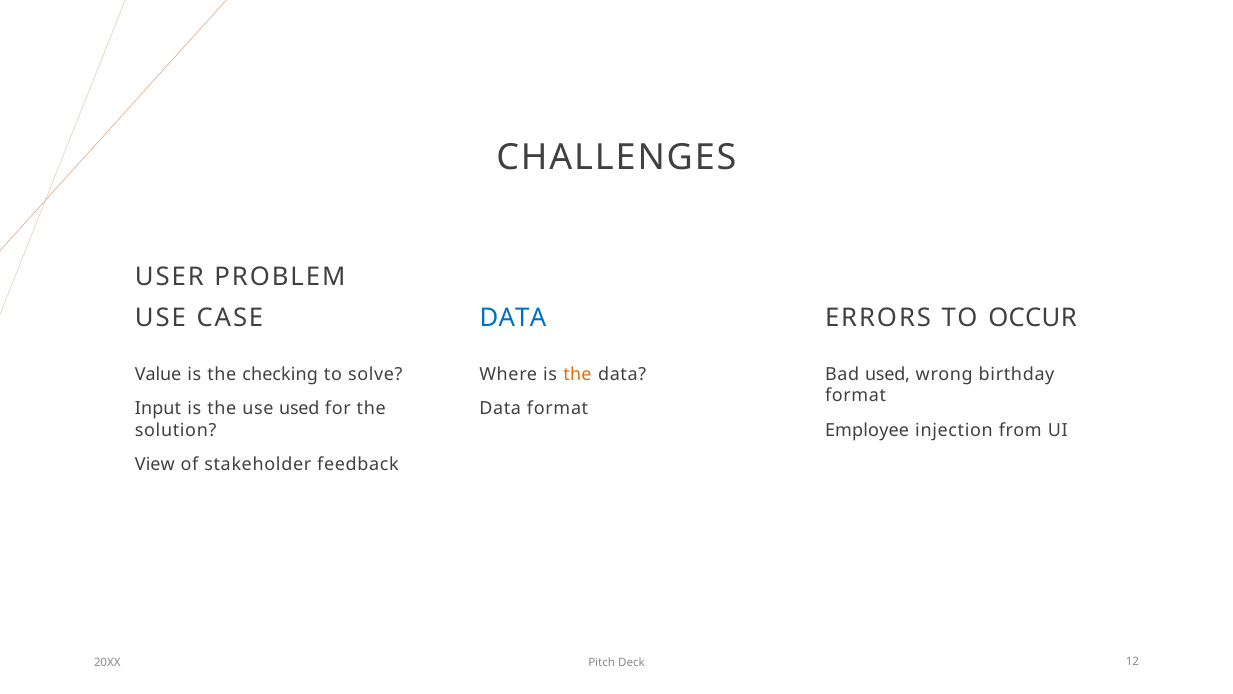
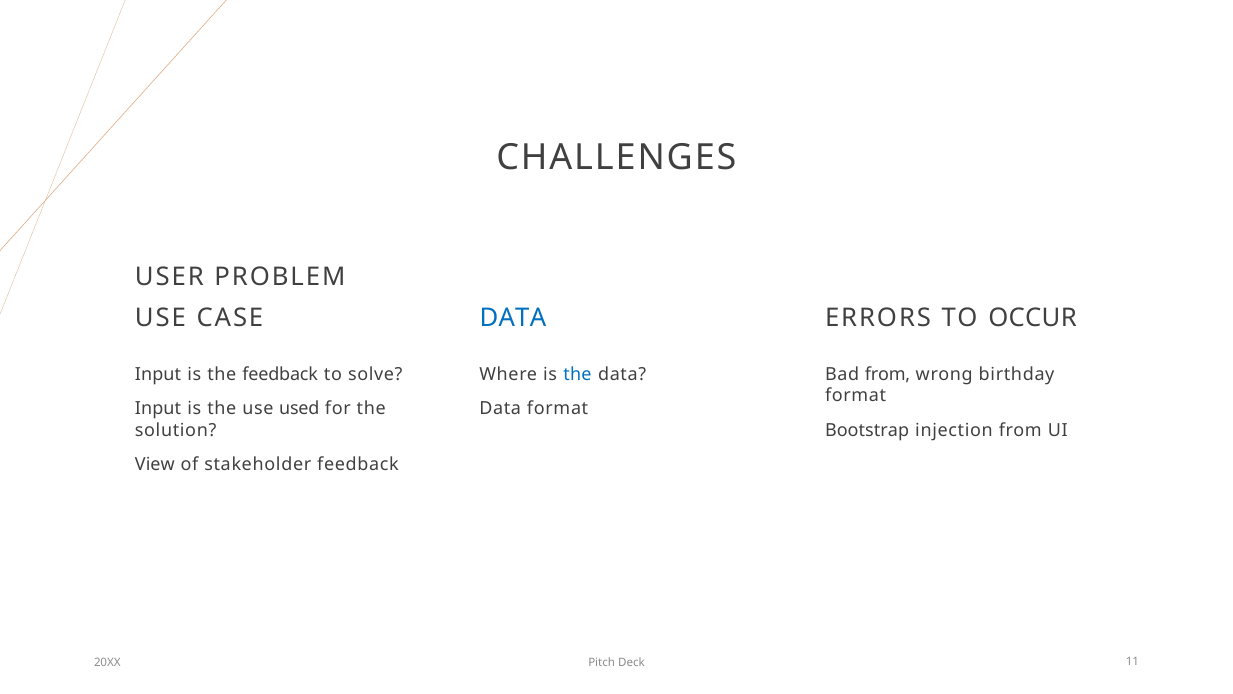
the at (577, 374) colour: orange -> blue
Bad used: used -> from
Value at (158, 374): Value -> Input
the checking: checking -> feedback
Employee: Employee -> Bootstrap
12: 12 -> 11
